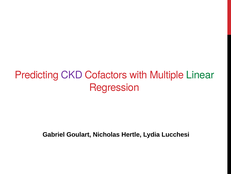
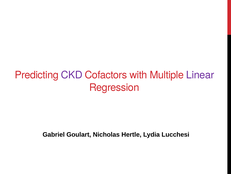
Linear colour: green -> purple
